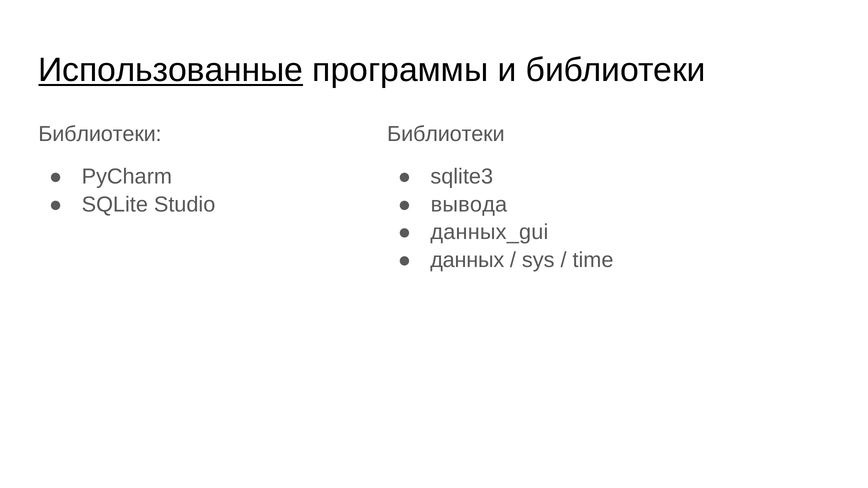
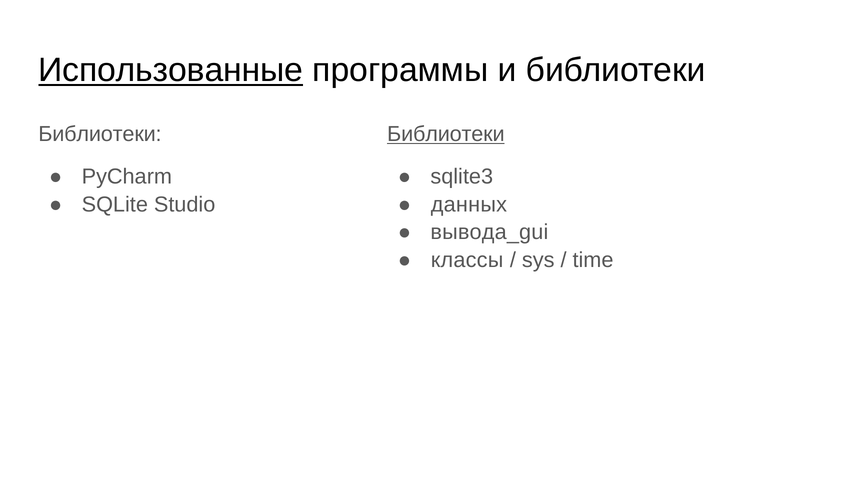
Библиотеки at (446, 134) underline: none -> present
вывода: вывода -> данных
данных_gui: данных_gui -> вывода_gui
данных: данных -> классы
